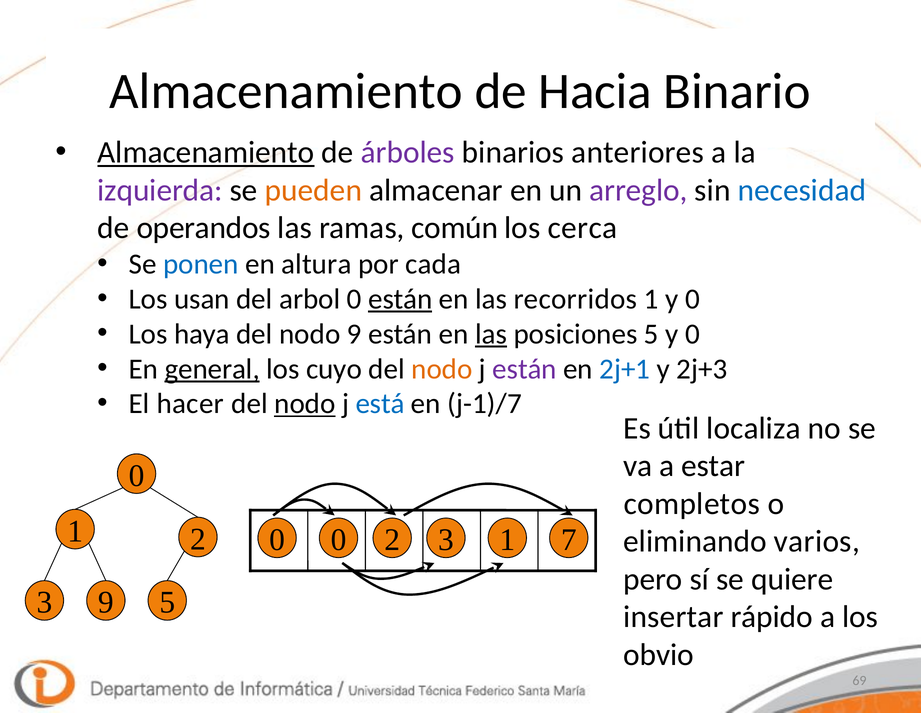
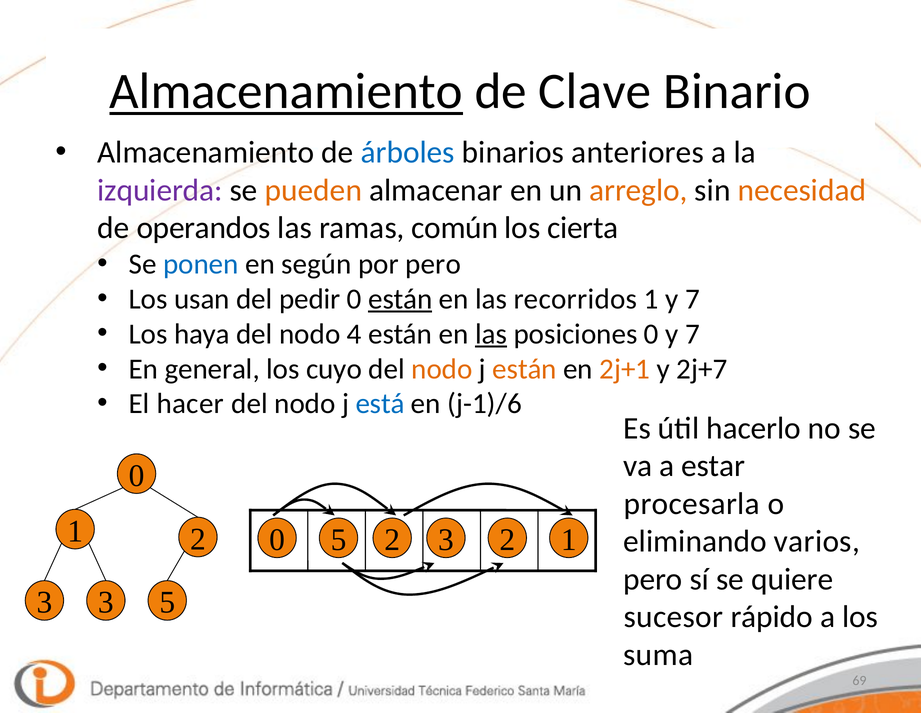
Almacenamiento at (286, 92) underline: none -> present
Hacia: Hacia -> Clave
Almacenamiento at (206, 152) underline: present -> none
árboles colour: purple -> blue
arreglo colour: purple -> orange
necesidad colour: blue -> orange
cerca: cerca -> cierta
altura: altura -> según
por cada: cada -> pero
arbol: arbol -> pedir
1 y 0: 0 -> 7
nodo 9: 9 -> 4
posiciones 5: 5 -> 0
0 at (692, 334): 0 -> 7
general underline: present -> none
están at (525, 369) colour: purple -> orange
2j+1 colour: blue -> orange
2j+3: 2j+3 -> 2j+7
nodo at (305, 404) underline: present -> none
j-1)/7: j-1)/7 -> j-1)/6
localiza: localiza -> hacerlo
completos: completos -> procesarla
0 0: 0 -> 5
1 at (507, 540): 1 -> 2
2 7: 7 -> 1
3 9: 9 -> 3
insertar: insertar -> sucesor
obvio: obvio -> suma
